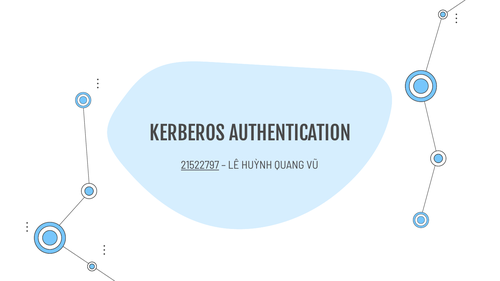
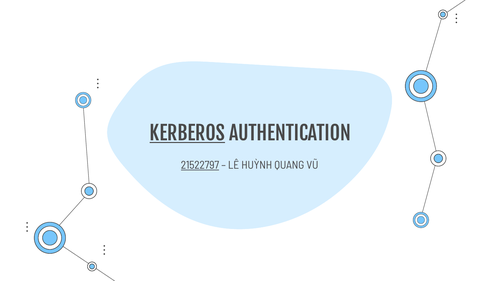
KERBEROS underline: none -> present
